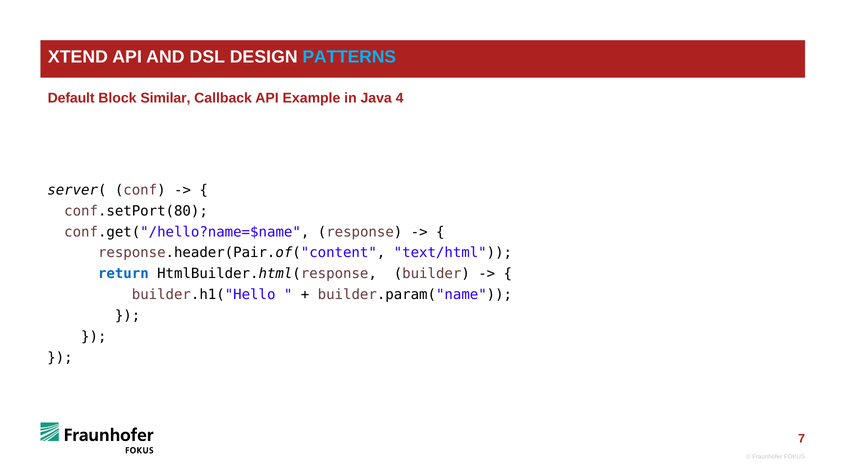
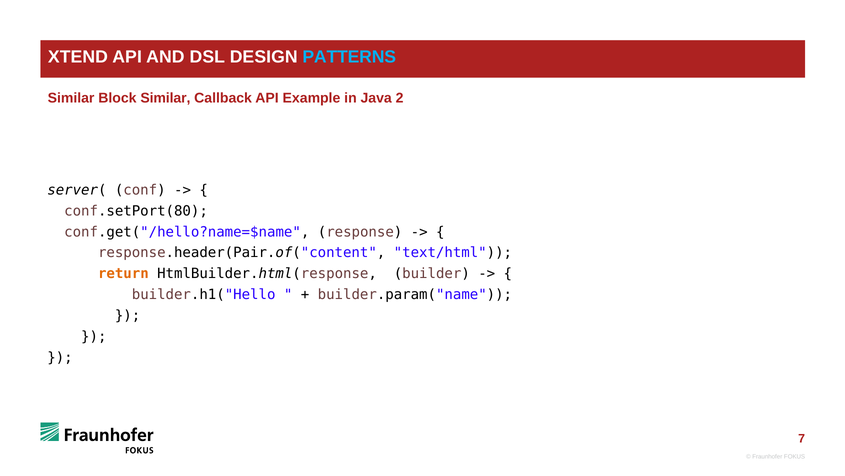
Default at (71, 98): Default -> Similar
4: 4 -> 2
return colour: blue -> orange
